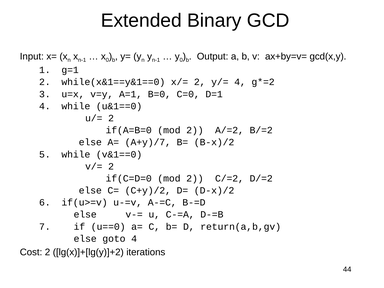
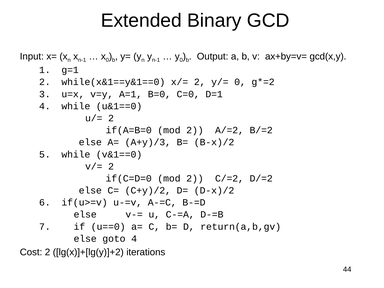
y/= 4: 4 -> 0
A+y)/7: A+y)/7 -> A+y)/3
